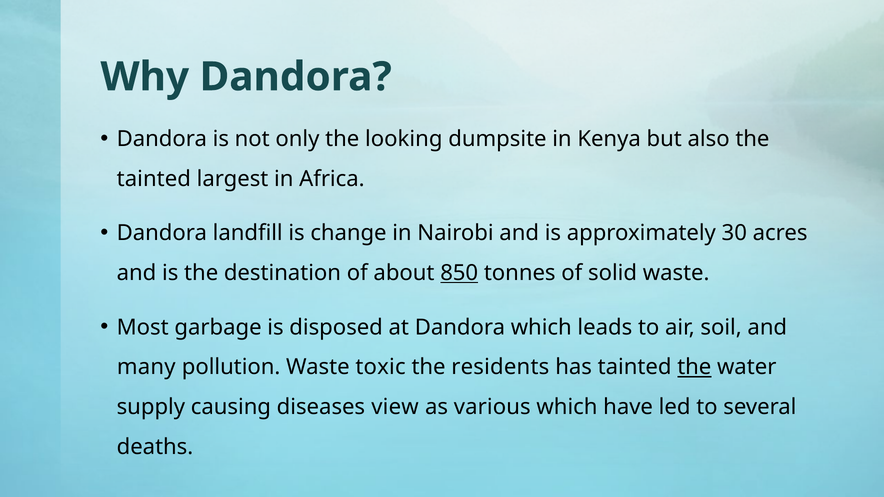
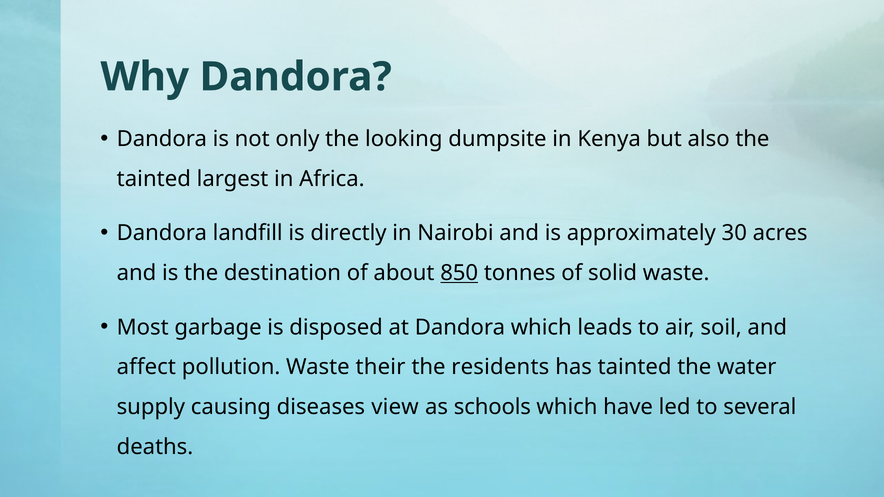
change: change -> directly
many: many -> affect
toxic: toxic -> their
the at (694, 367) underline: present -> none
various: various -> schools
